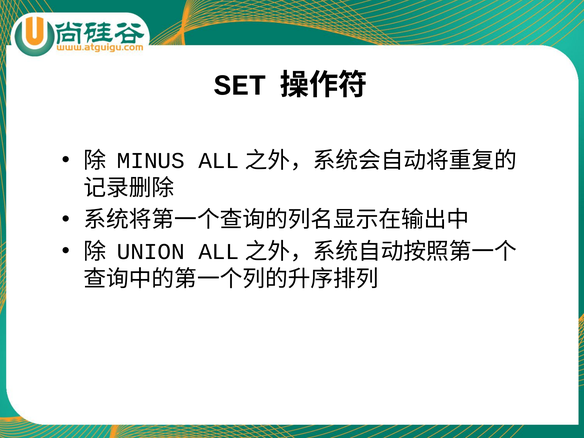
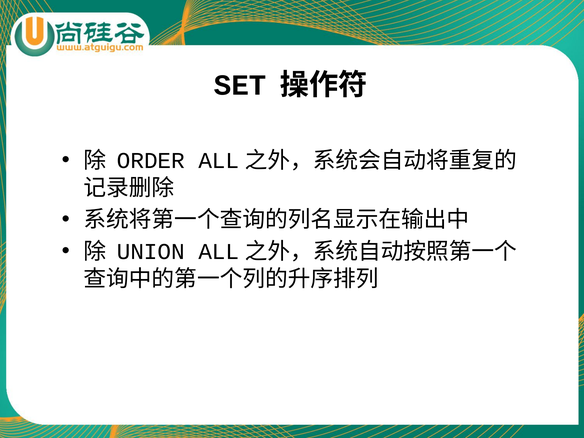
MINUS: MINUS -> ORDER
